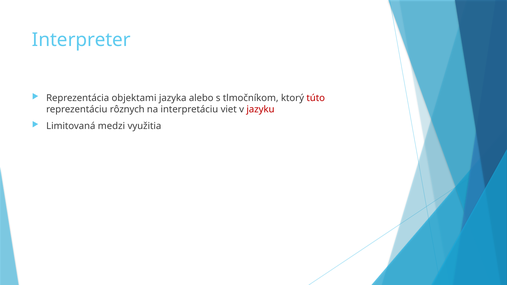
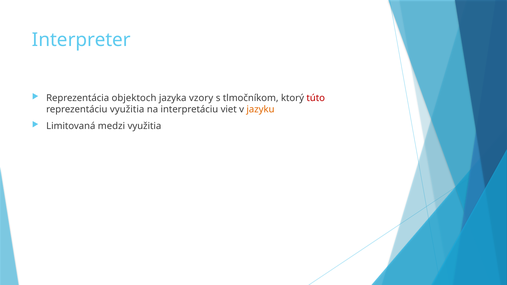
objektami: objektami -> objektoch
alebo: alebo -> vzory
reprezentáciu rôznych: rôznych -> využitia
jazyku colour: red -> orange
